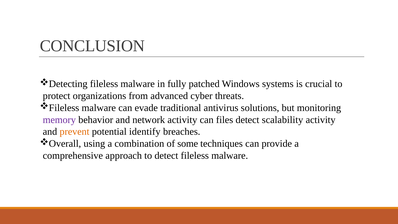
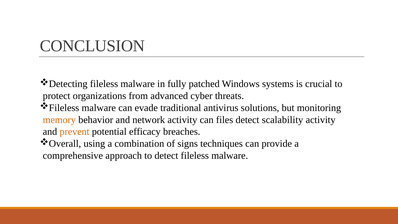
memory colour: purple -> orange
identify: identify -> efficacy
some: some -> signs
